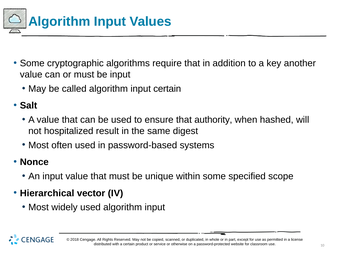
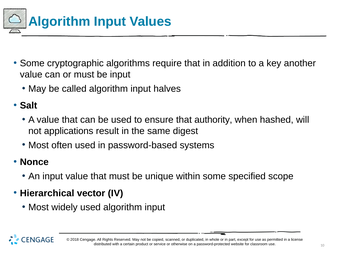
input certain: certain -> halves
hospitalized: hospitalized -> applications
